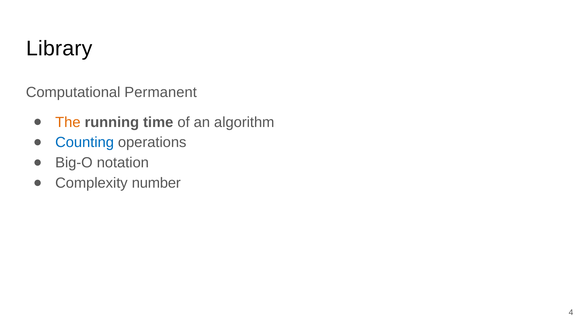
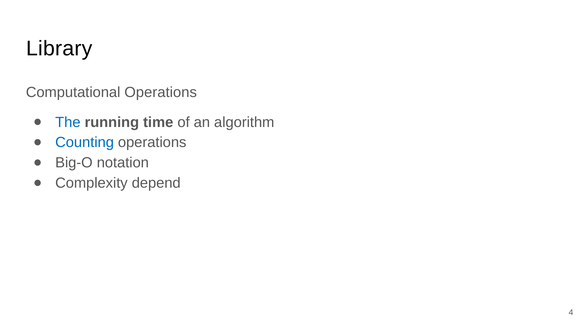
Computational Permanent: Permanent -> Operations
The colour: orange -> blue
number: number -> depend
